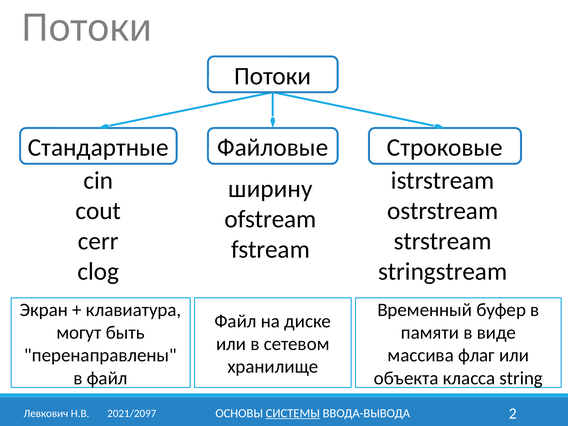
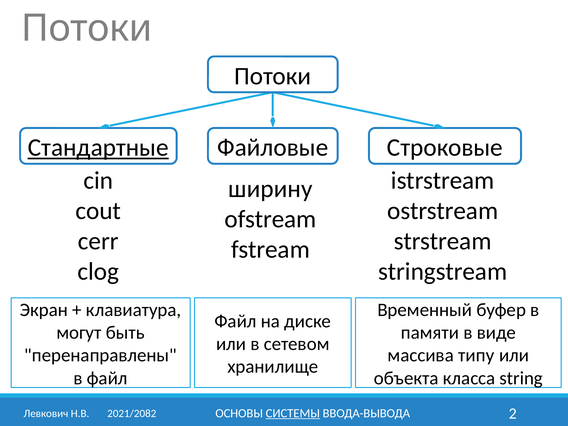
Стандартные underline: none -> present
флаг: флаг -> типу
2021/2097: 2021/2097 -> 2021/2082
